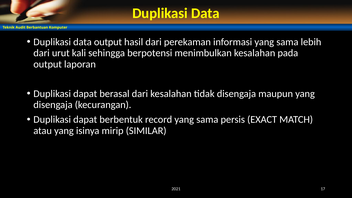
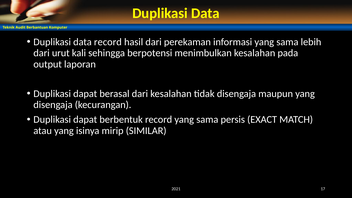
data output: output -> record
